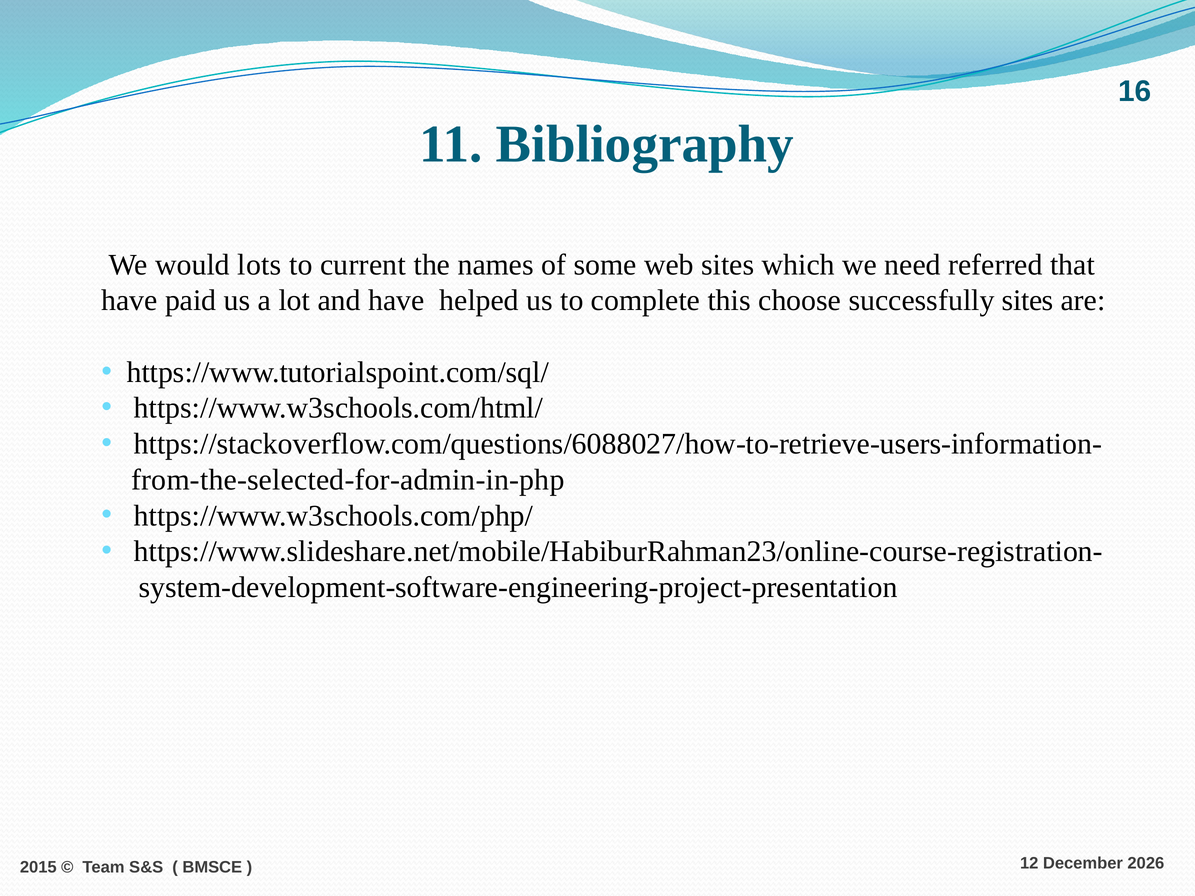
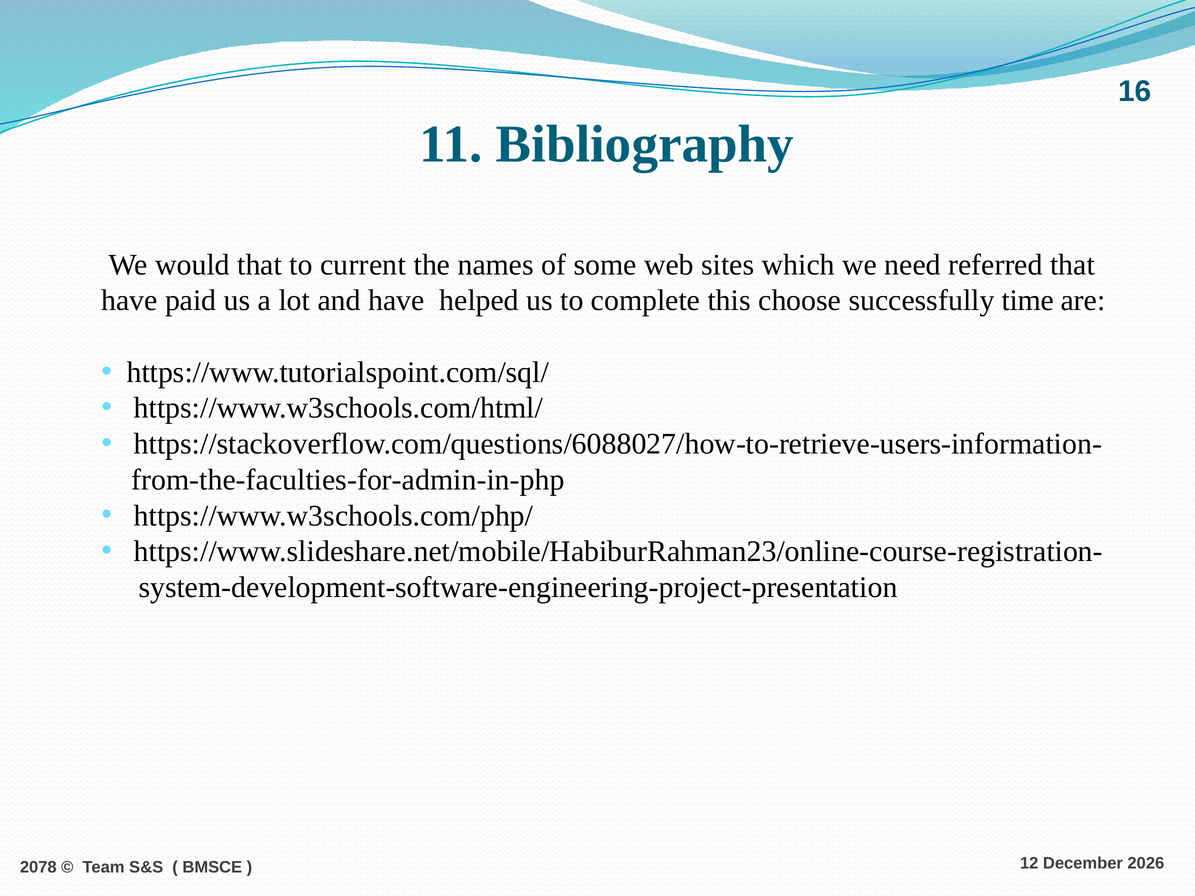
would lots: lots -> that
successfully sites: sites -> time
from-the-selected-for-admin-in-php: from-the-selected-for-admin-in-php -> from-the-faculties-for-admin-in-php
2015: 2015 -> 2078
